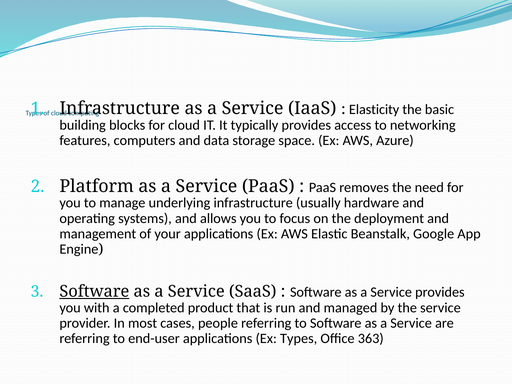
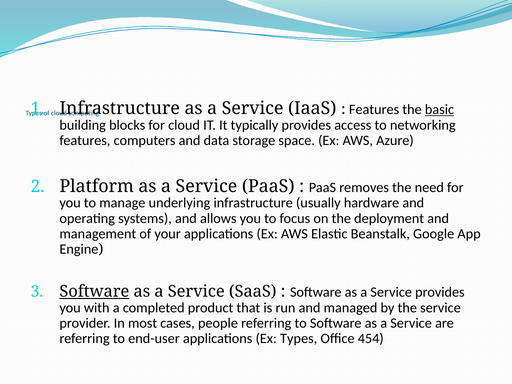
Elasticity at (374, 109): Elasticity -> Features
basic underline: none -> present
363: 363 -> 454
